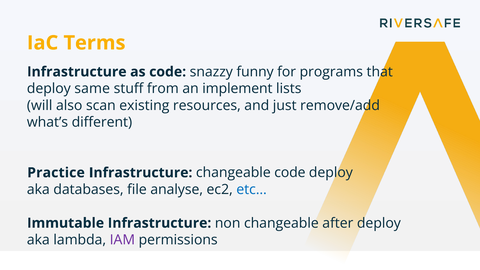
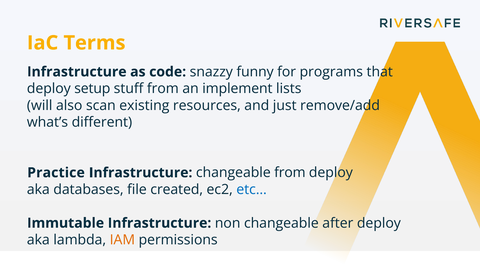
same: same -> setup
changeable code: code -> from
analyse: analyse -> created
IAM colour: purple -> orange
